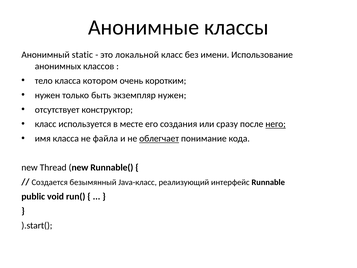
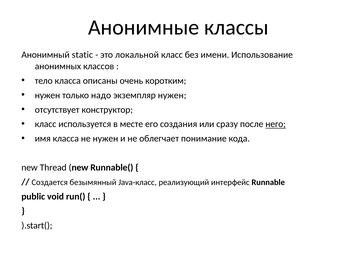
котором: котором -> описаны
быть: быть -> надо
не файла: файла -> нужен
облегчает underline: present -> none
